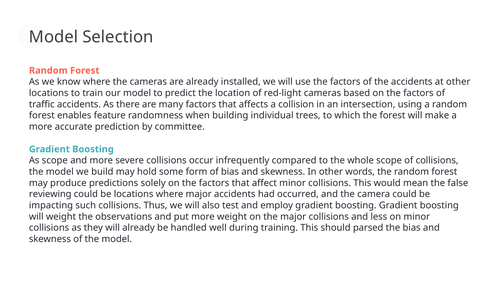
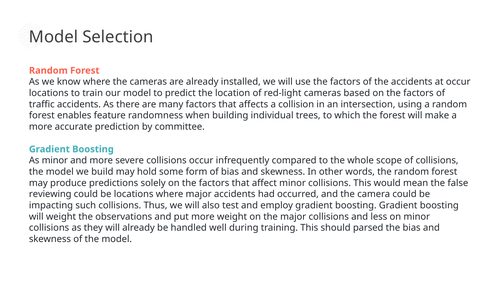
at other: other -> occur
As scope: scope -> minor
